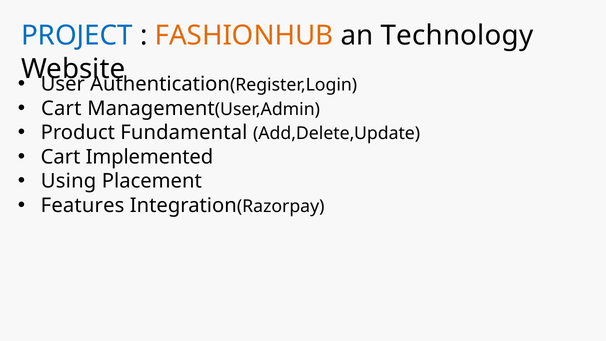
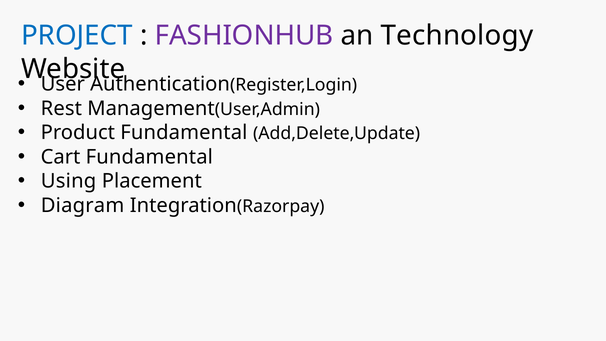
FASHIONHUB colour: orange -> purple
Cart at (61, 108): Cart -> Rest
Cart Implemented: Implemented -> Fundamental
Features: Features -> Diagram
